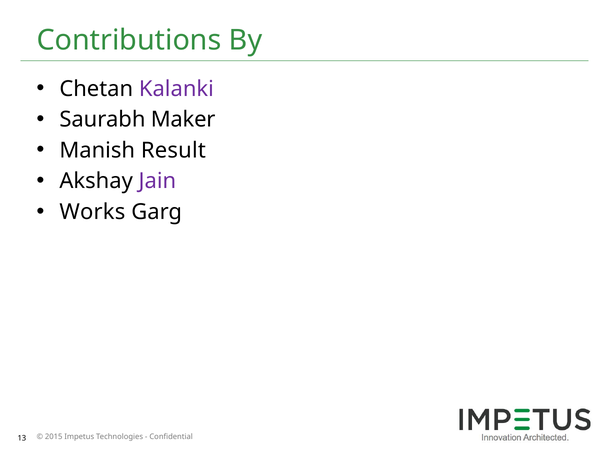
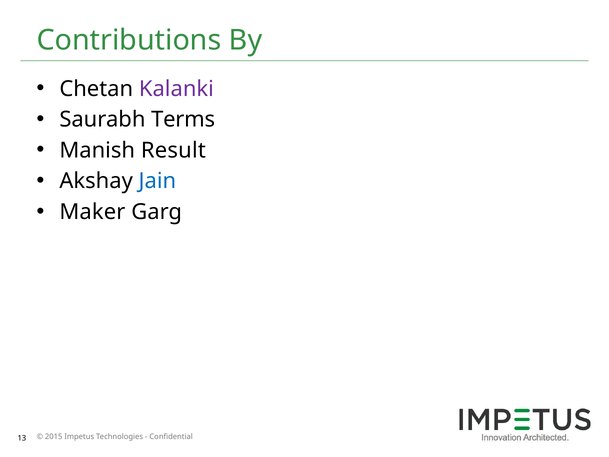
Maker: Maker -> Terms
Jain colour: purple -> blue
Works: Works -> Maker
